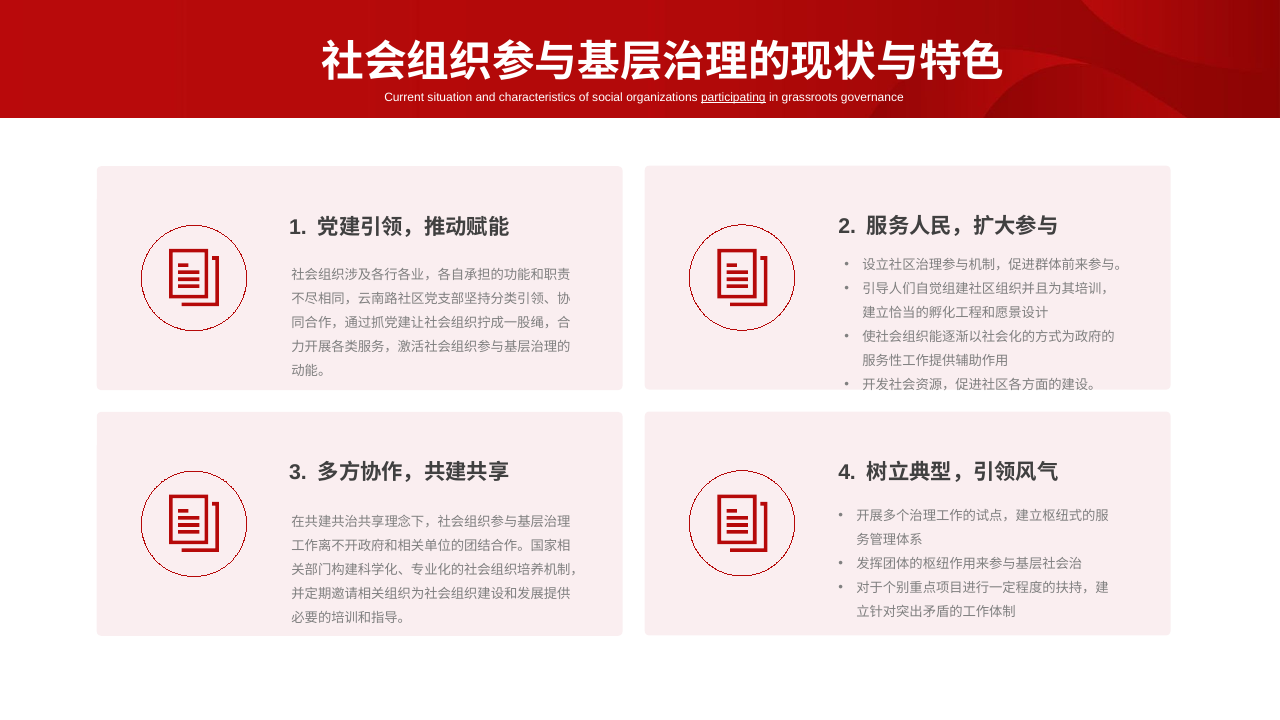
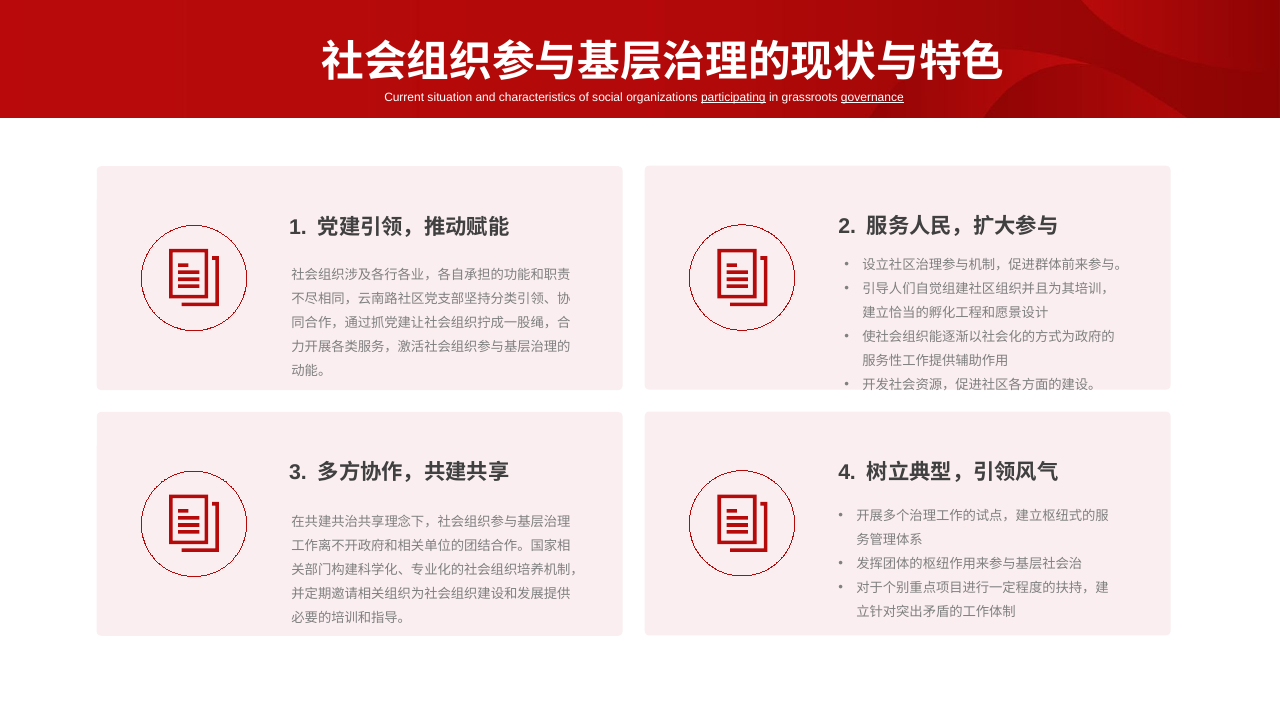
governance underline: none -> present
